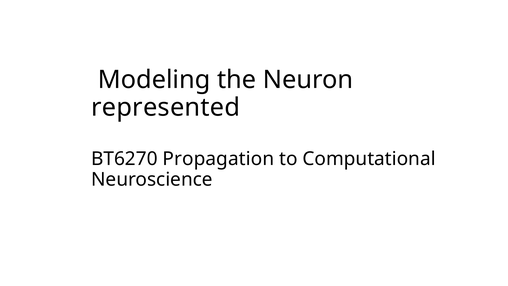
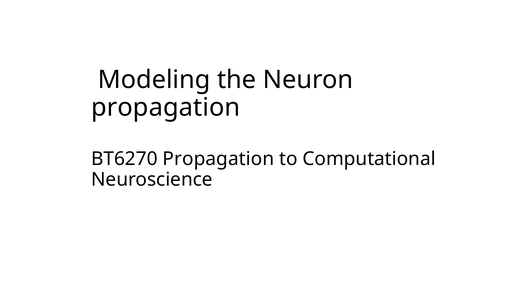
represented at (166, 107): represented -> propagation
